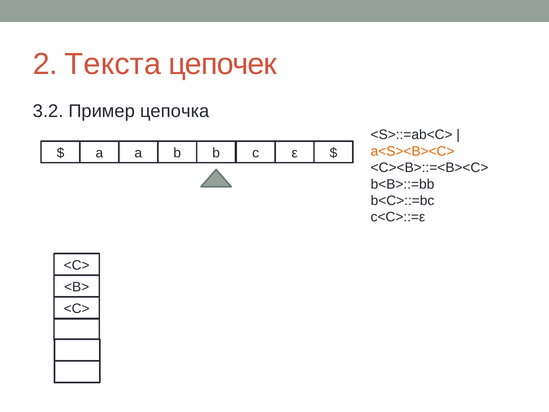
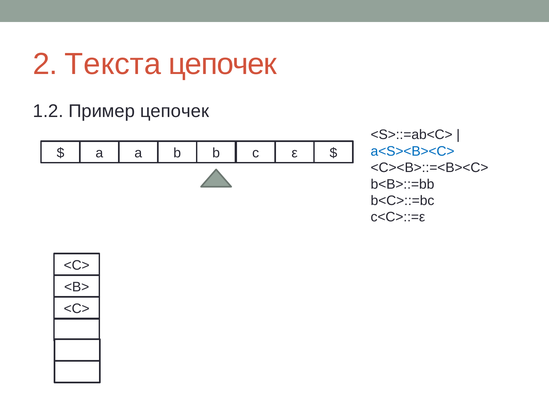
3.2: 3.2 -> 1.2
Пример цепочка: цепочка -> цепочек
a<S><B><C> colour: orange -> blue
